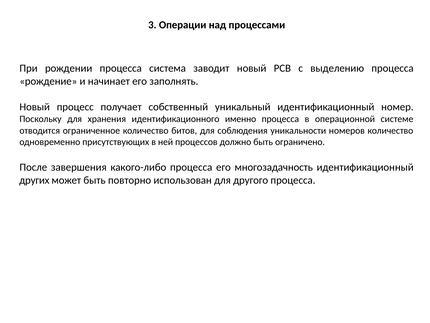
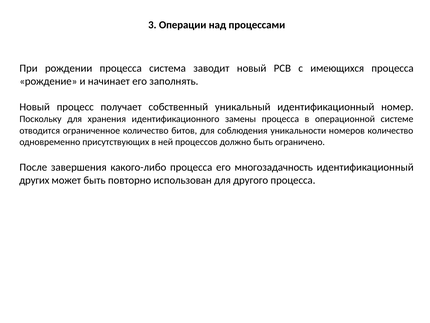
выделению: выделению -> имеющихся
именно: именно -> замены
